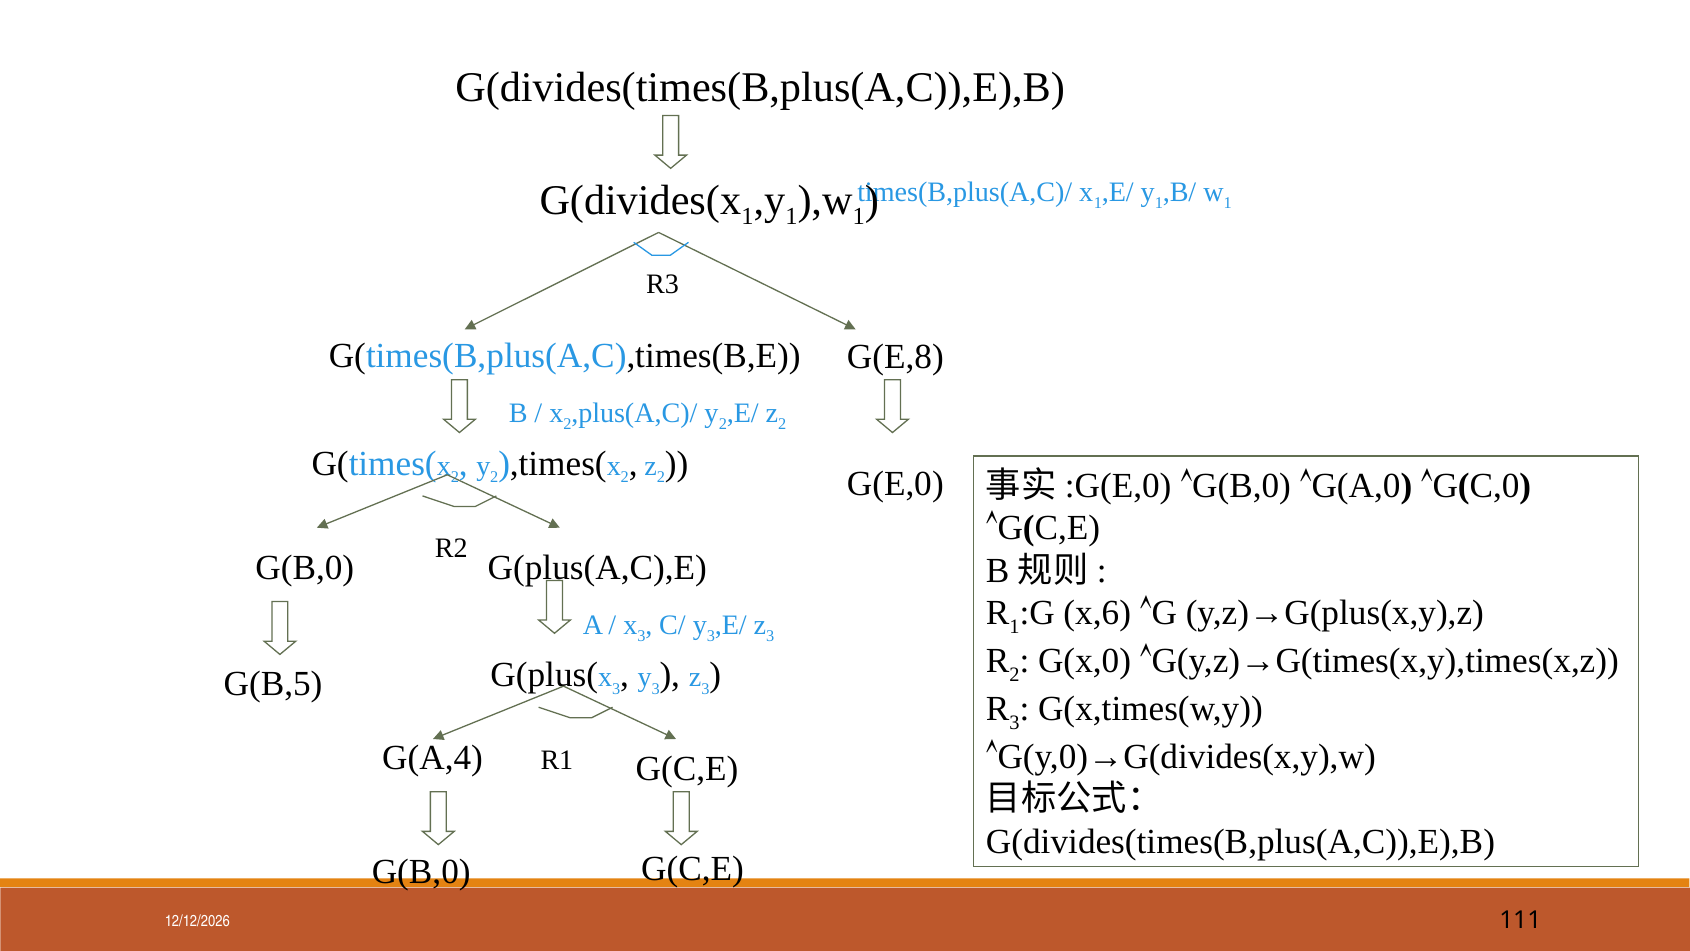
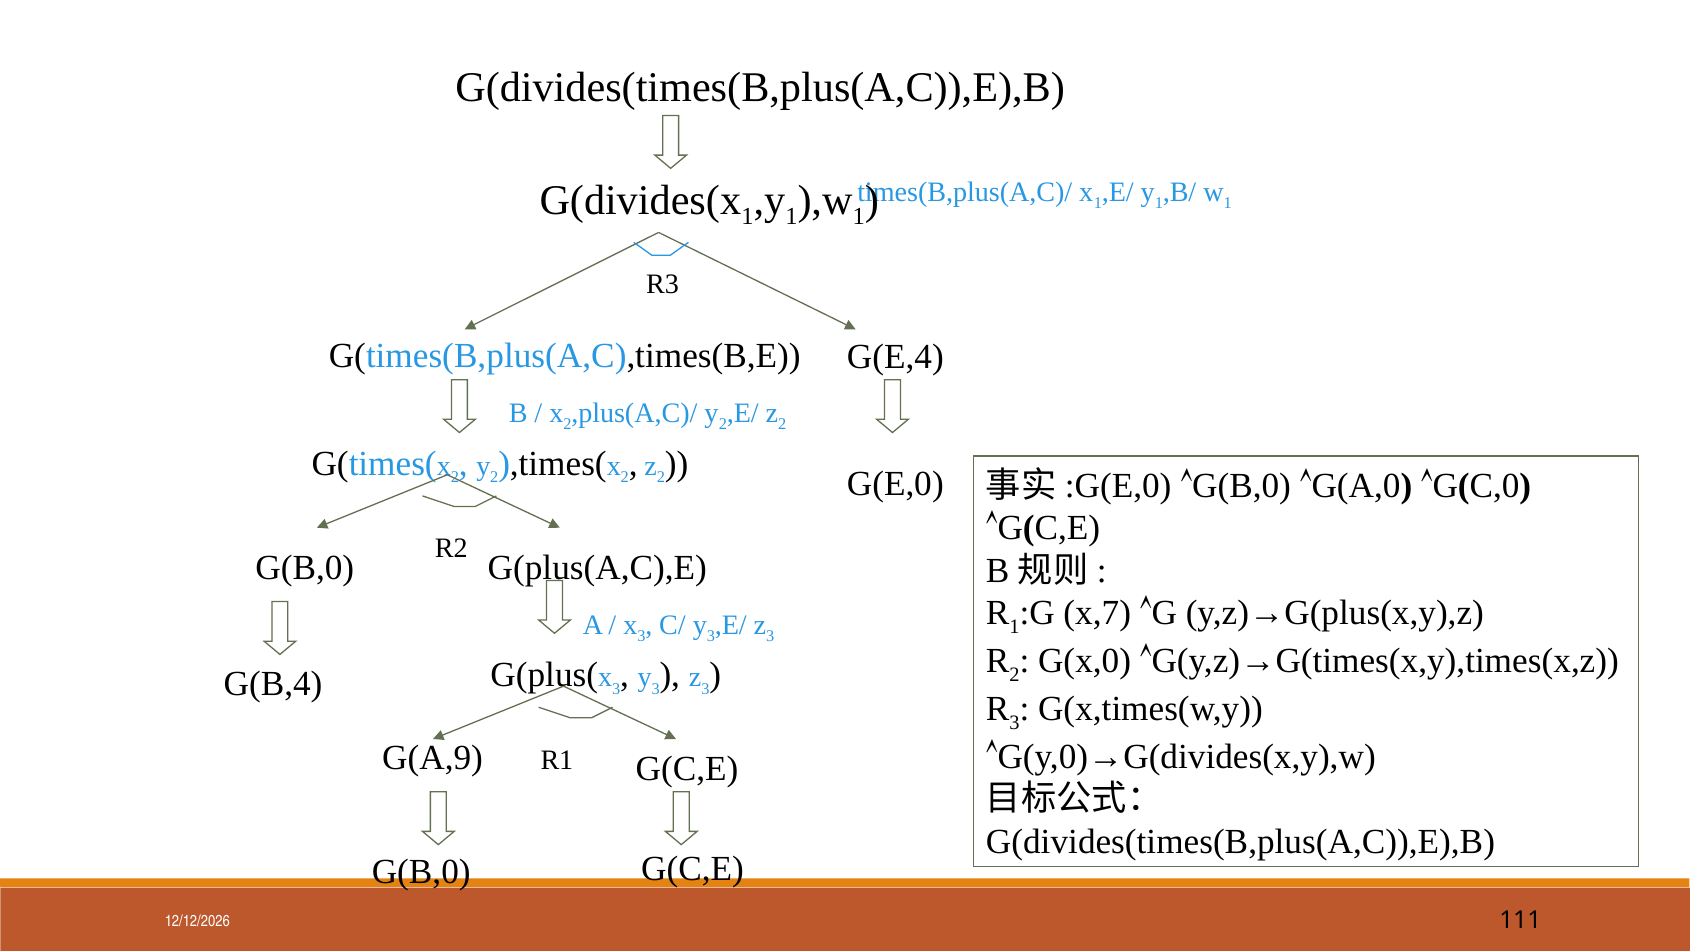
G(E,8: G(E,8 -> G(E,4
x,6: x,6 -> x,7
G(B,5: G(B,5 -> G(B,4
G(A,4: G(A,4 -> G(A,9
